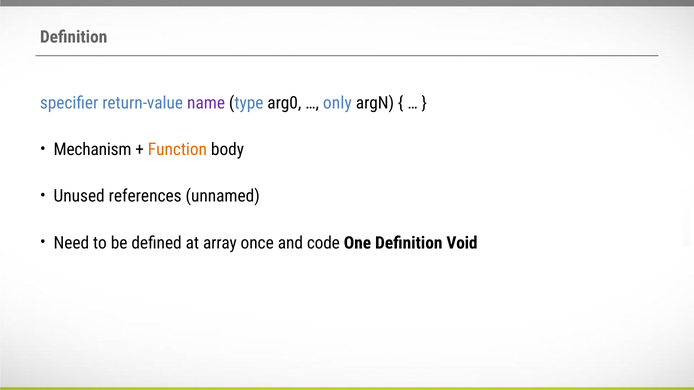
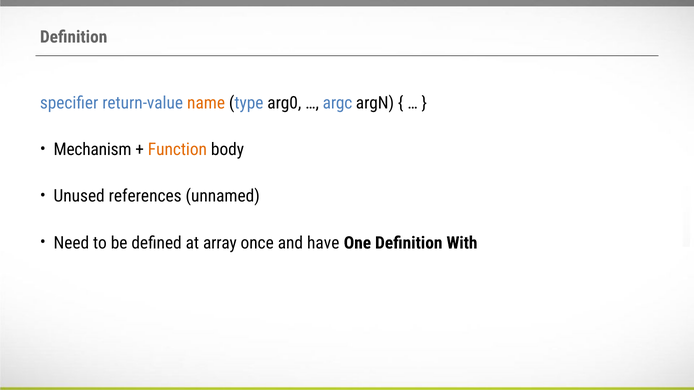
name colour: purple -> orange
only: only -> argc
code: code -> have
Void: Void -> With
